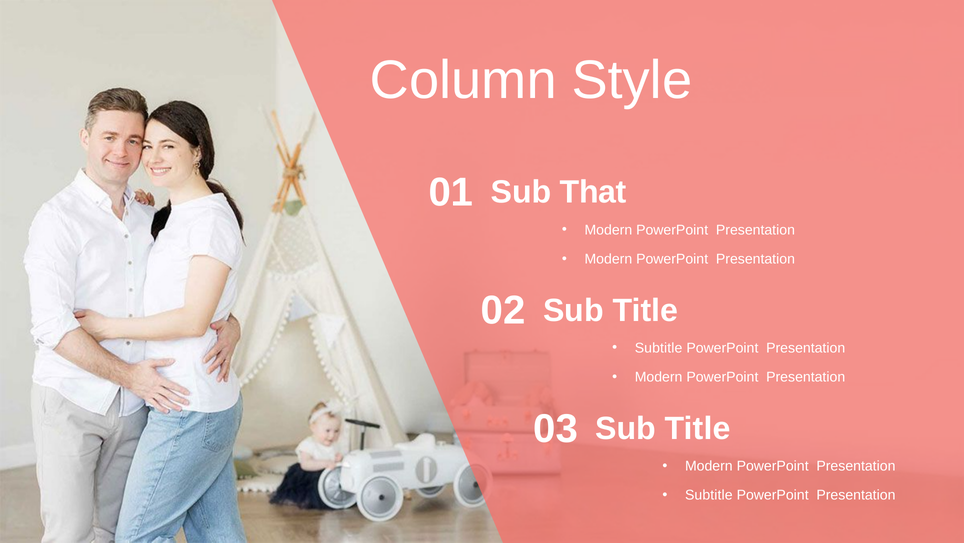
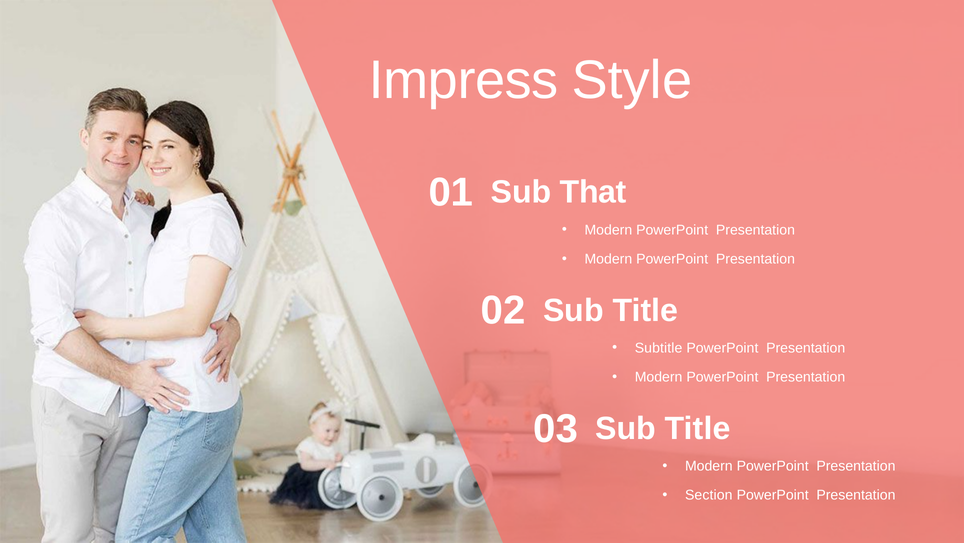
Column: Column -> Impress
Subtitle at (709, 495): Subtitle -> Section
